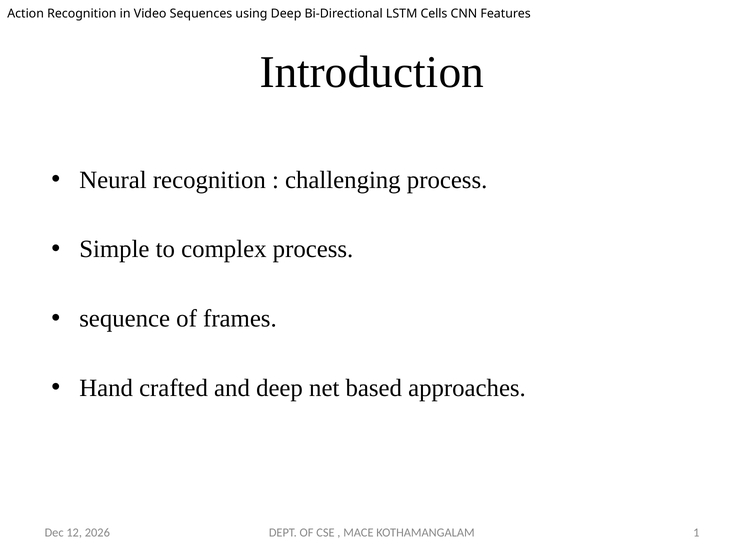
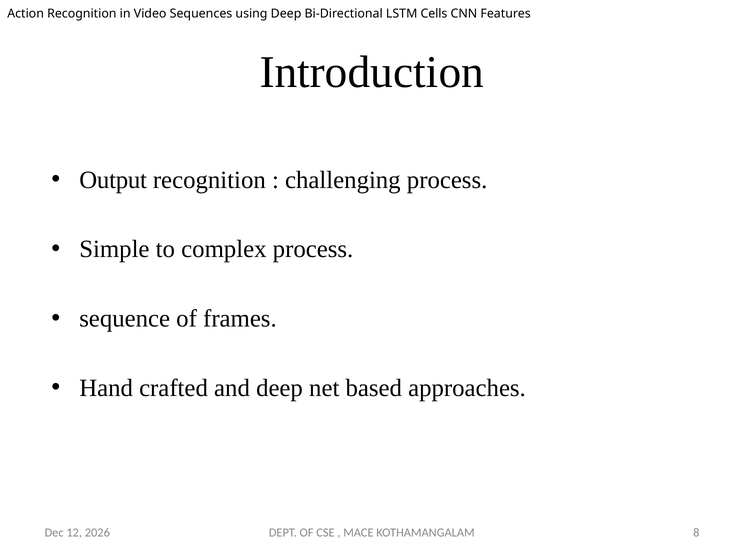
Neural: Neural -> Output
1: 1 -> 8
